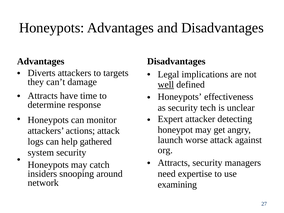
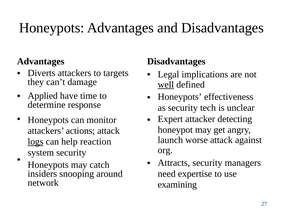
Attracts at (43, 96): Attracts -> Applied
logs underline: none -> present
gathered: gathered -> reaction
